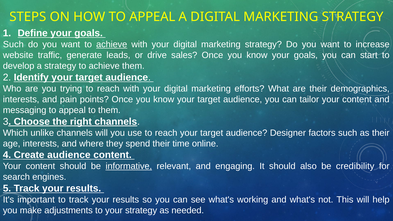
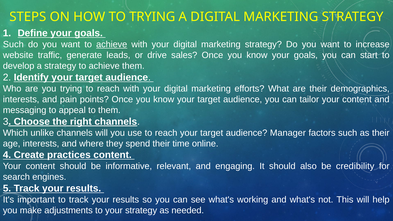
HOW TO APPEAL: APPEAL -> TRYING
Designer: Designer -> Manager
Create audience: audience -> practices
informative underline: present -> none
